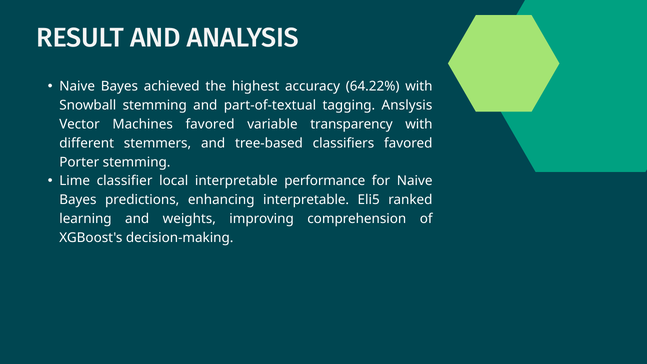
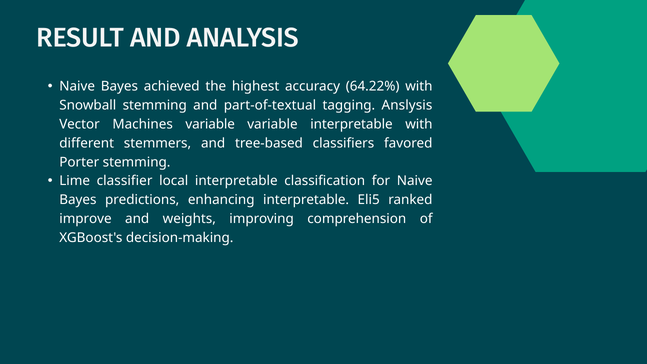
Machines favored: favored -> variable
variable transparency: transparency -> interpretable
performance: performance -> classification
learning: learning -> improve
